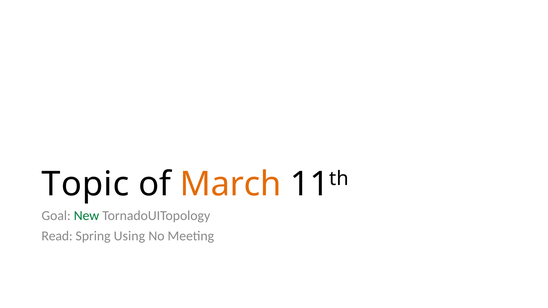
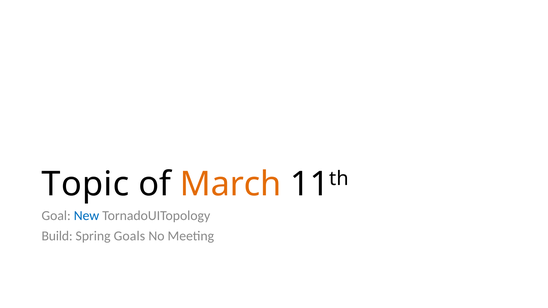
New colour: green -> blue
Read: Read -> Build
Using: Using -> Goals
